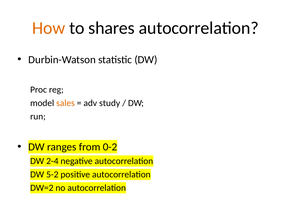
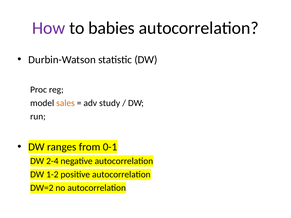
How colour: orange -> purple
shares: shares -> babies
0-2: 0-2 -> 0-1
5-2: 5-2 -> 1-2
